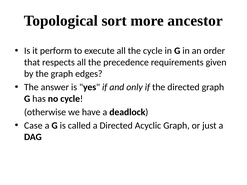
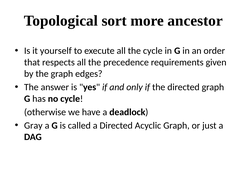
perform: perform -> yourself
Case: Case -> Gray
